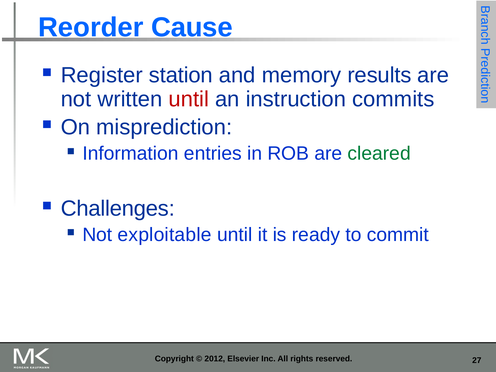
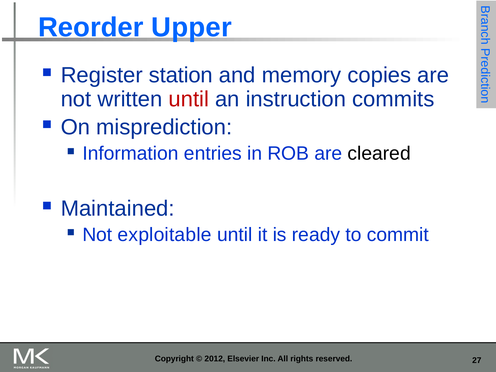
Cause: Cause -> Upper
results: results -> copies
cleared colour: green -> black
Challenges: Challenges -> Maintained
